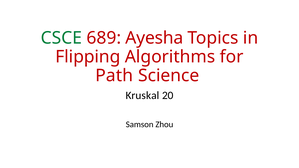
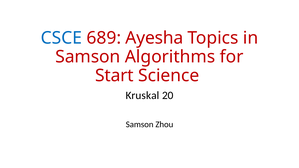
CSCE colour: green -> blue
Flipping at (88, 57): Flipping -> Samson
Path: Path -> Start
